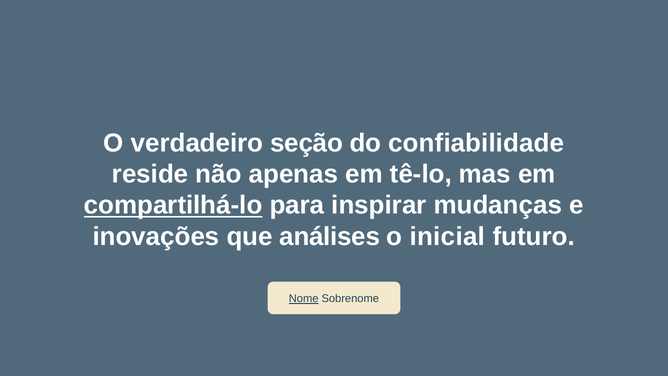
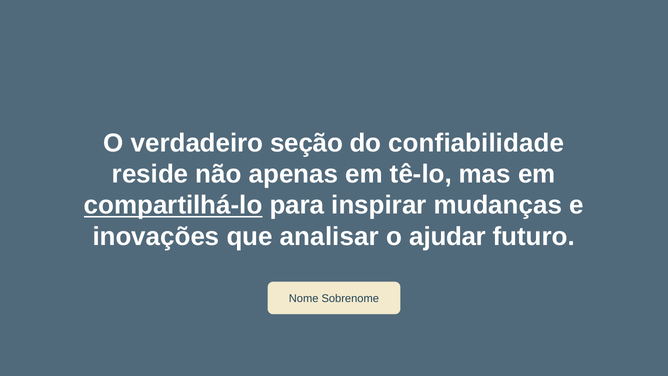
análises: análises -> analisar
inicial: inicial -> ajudar
Nome underline: present -> none
